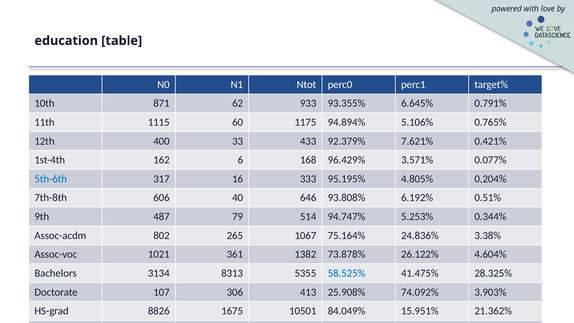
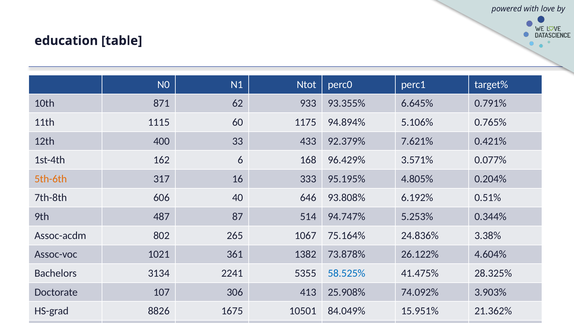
5th-6th colour: blue -> orange
79: 79 -> 87
8313: 8313 -> 2241
